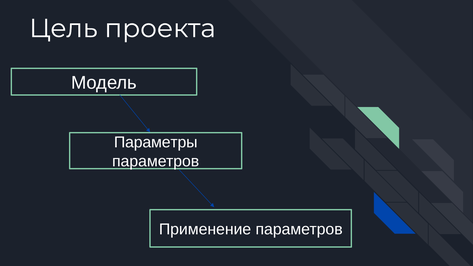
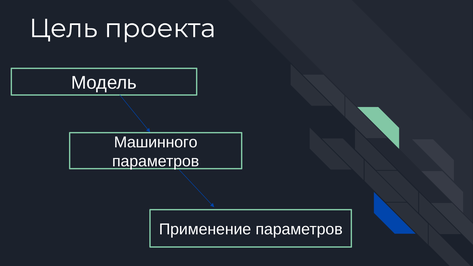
Параметры: Параметры -> Машинного
